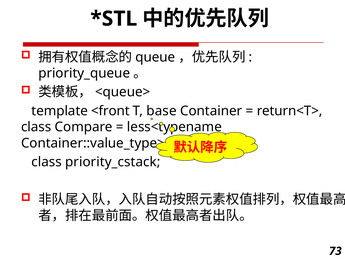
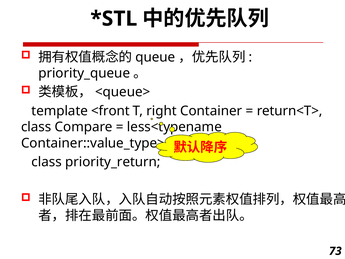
base: base -> right
priority_cstack: priority_cstack -> priority_return
